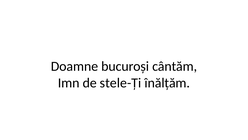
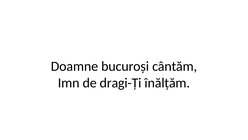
stele-Ți: stele-Ți -> dragi-Ți
